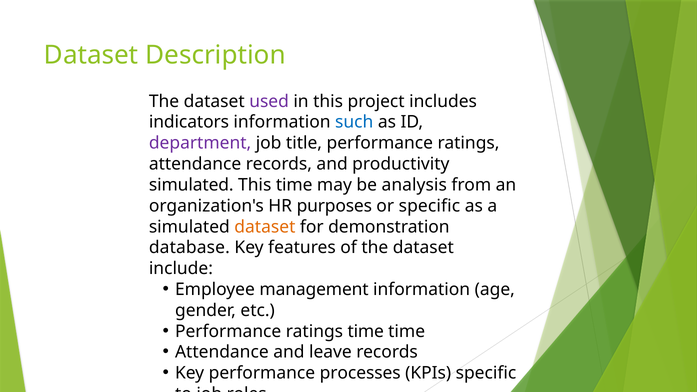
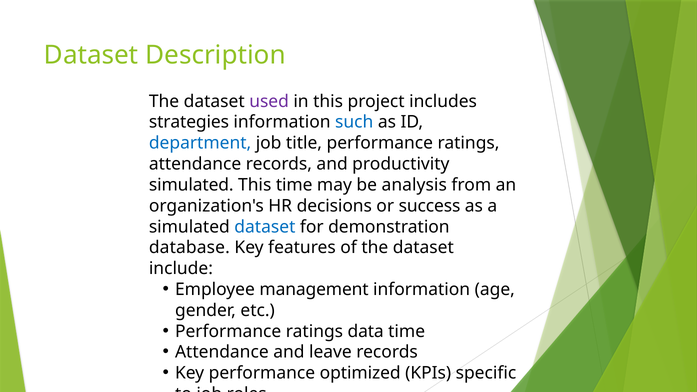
indicators: indicators -> strategies
department colour: purple -> blue
purposes: purposes -> decisions
or specific: specific -> success
dataset at (265, 227) colour: orange -> blue
ratings time: time -> data
processes: processes -> optimized
